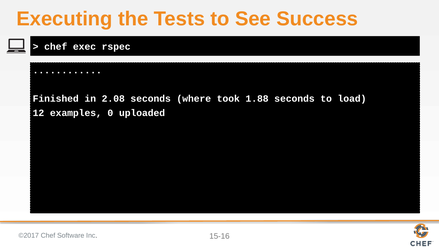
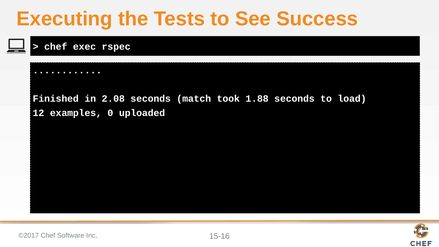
where: where -> match
